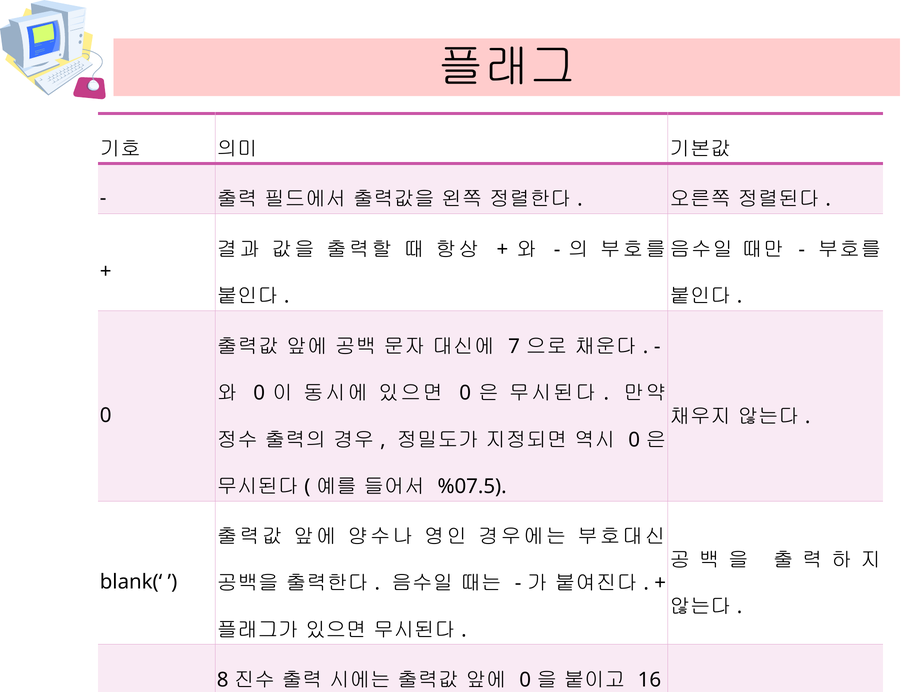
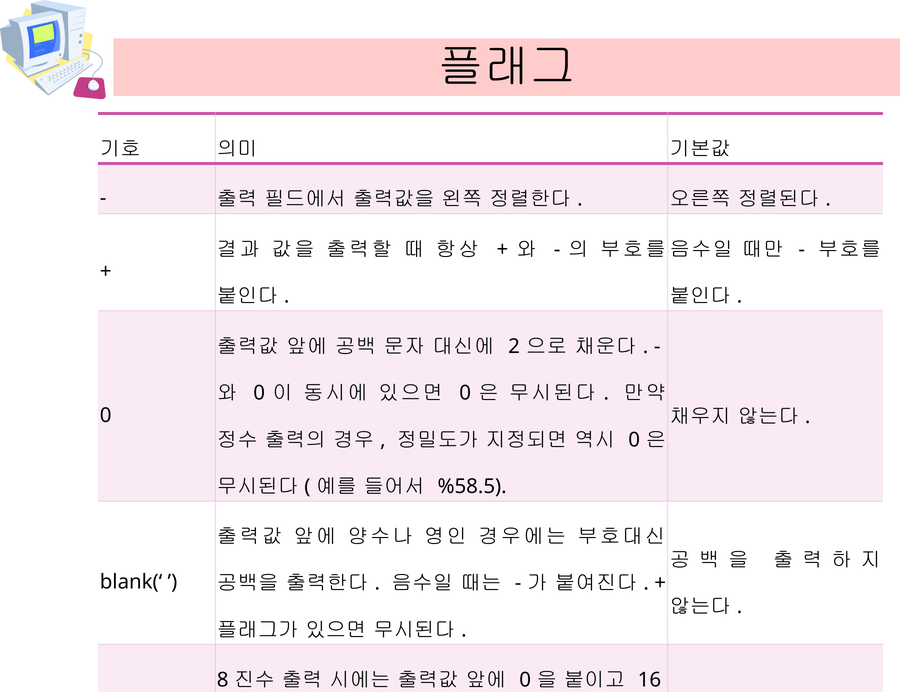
7: 7 -> 2
%07.5: %07.5 -> %58.5
